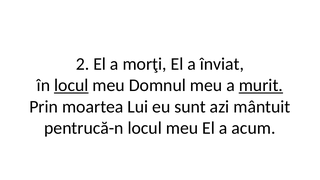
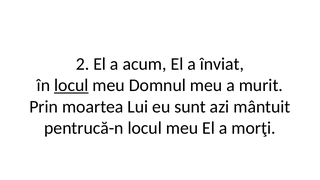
morţi: morţi -> acum
murit underline: present -> none
acum: acum -> morţi
